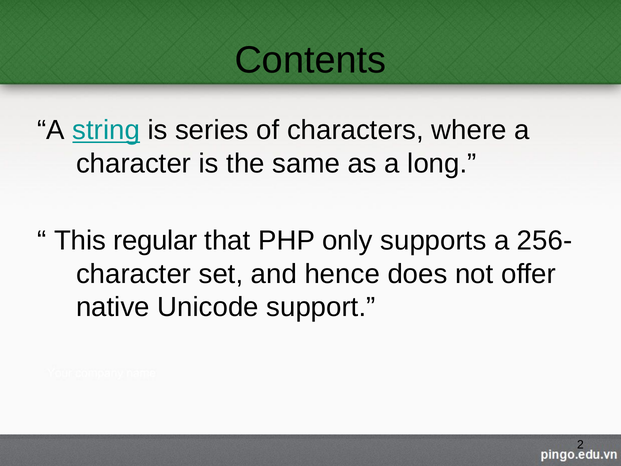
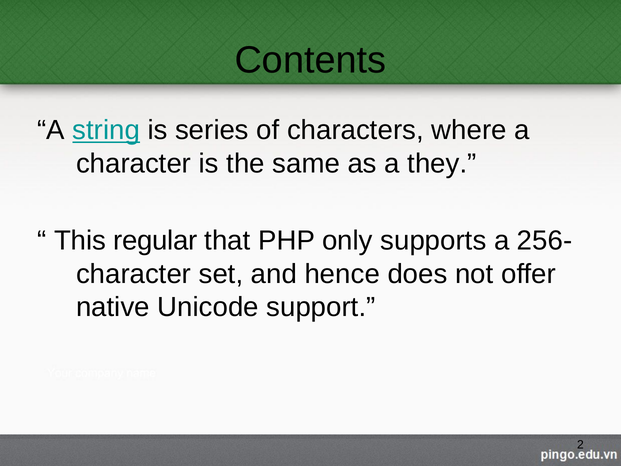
long: long -> they
